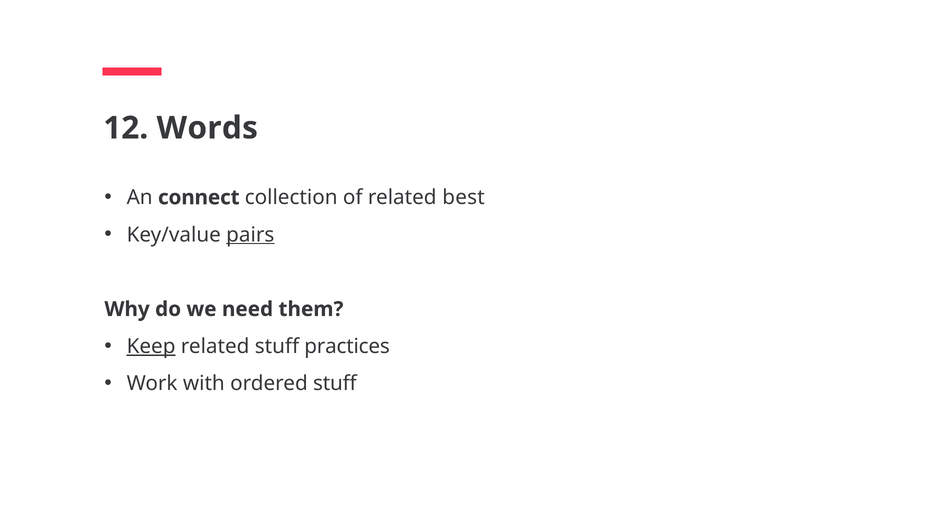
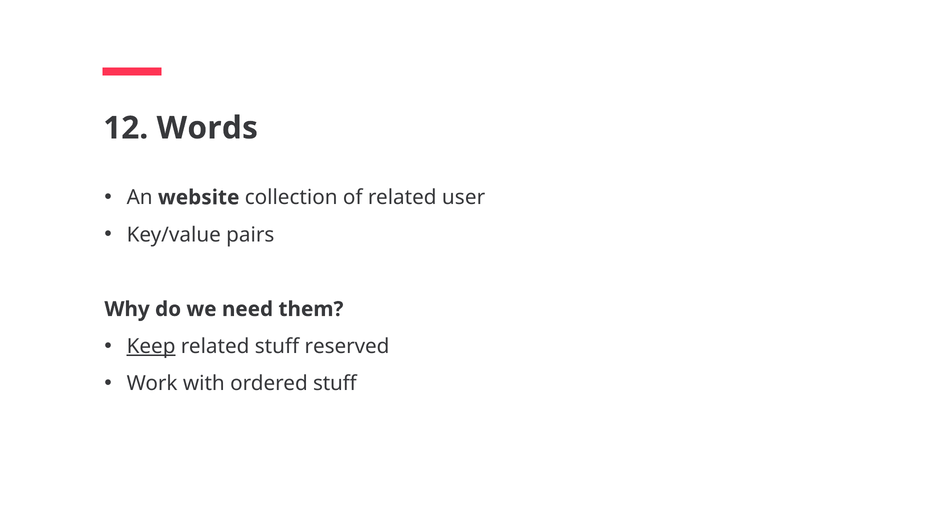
connect: connect -> website
best: best -> user
pairs underline: present -> none
practices: practices -> reserved
